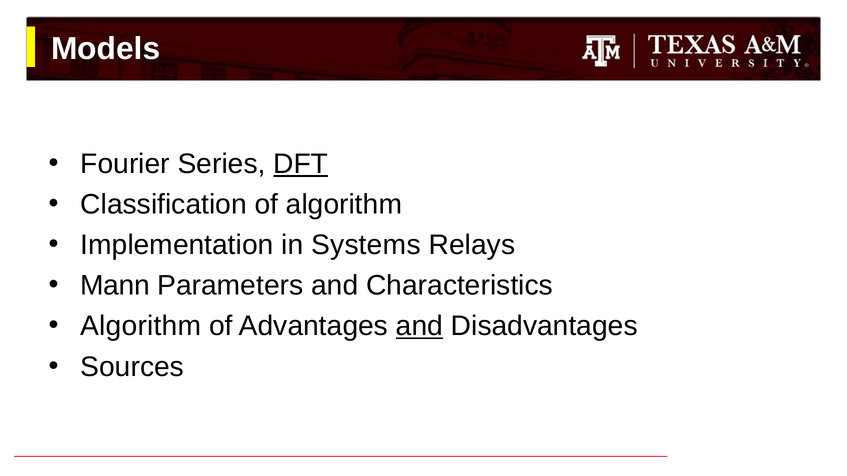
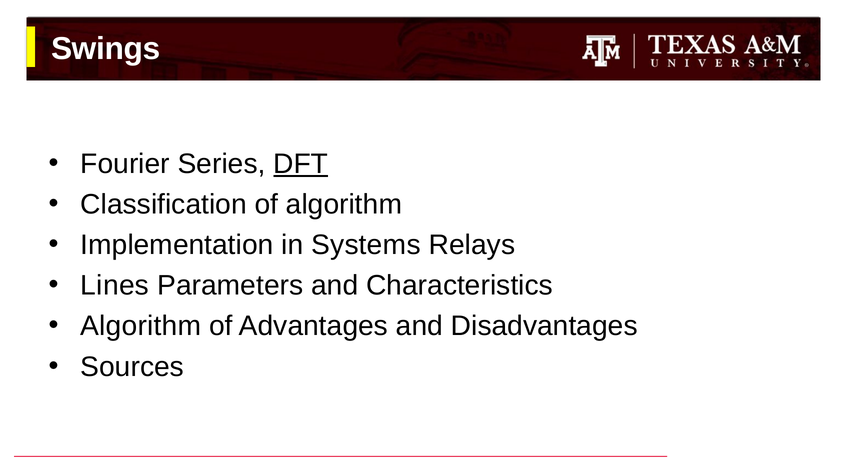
Models: Models -> Swings
Mann: Mann -> Lines
and at (420, 326) underline: present -> none
